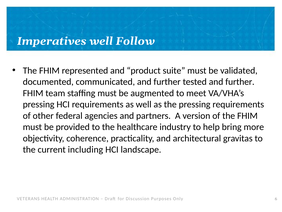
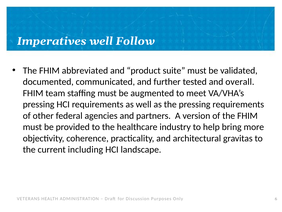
represented: represented -> abbreviated
tested and further: further -> overall
